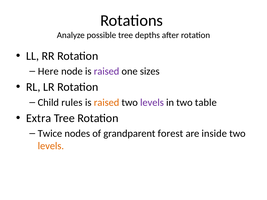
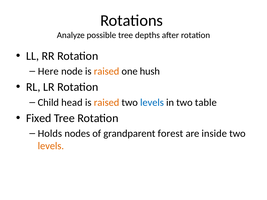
raised at (107, 71) colour: purple -> orange
sizes: sizes -> hush
rules: rules -> head
levels at (152, 103) colour: purple -> blue
Extra: Extra -> Fixed
Twice: Twice -> Holds
